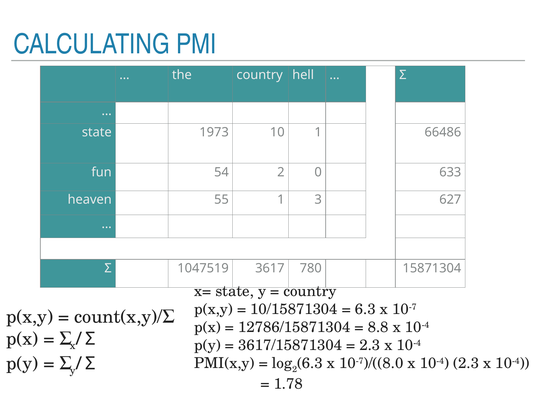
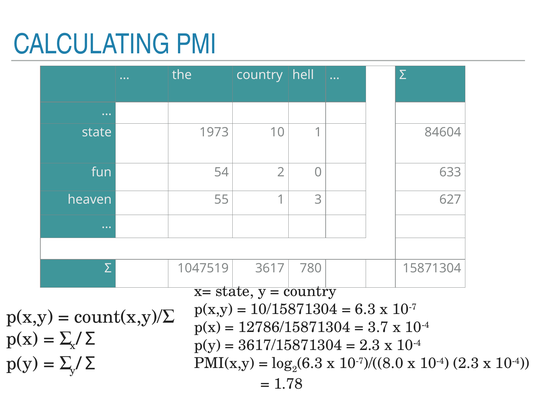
66486: 66486 -> 84604
8.8: 8.8 -> 3.7
